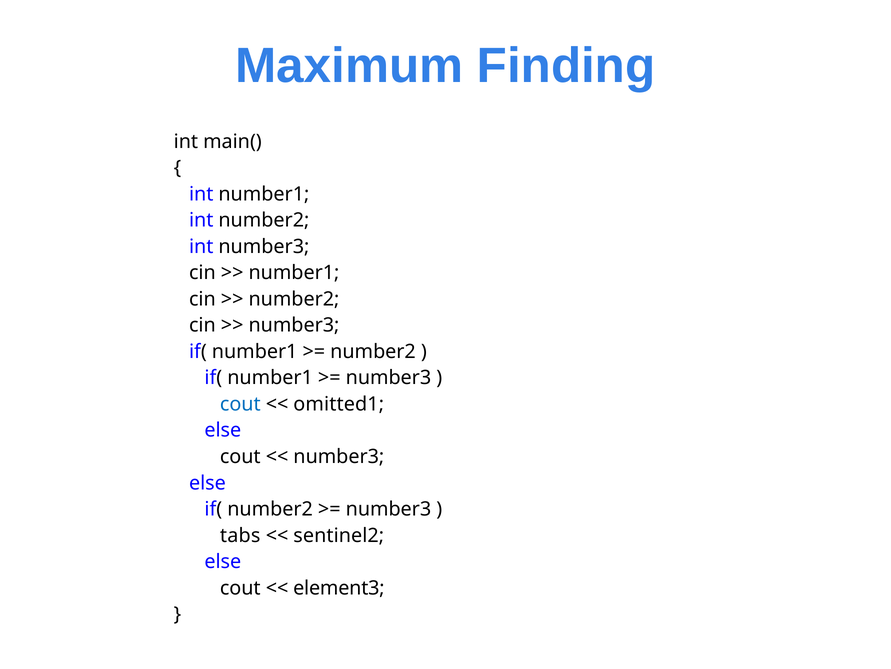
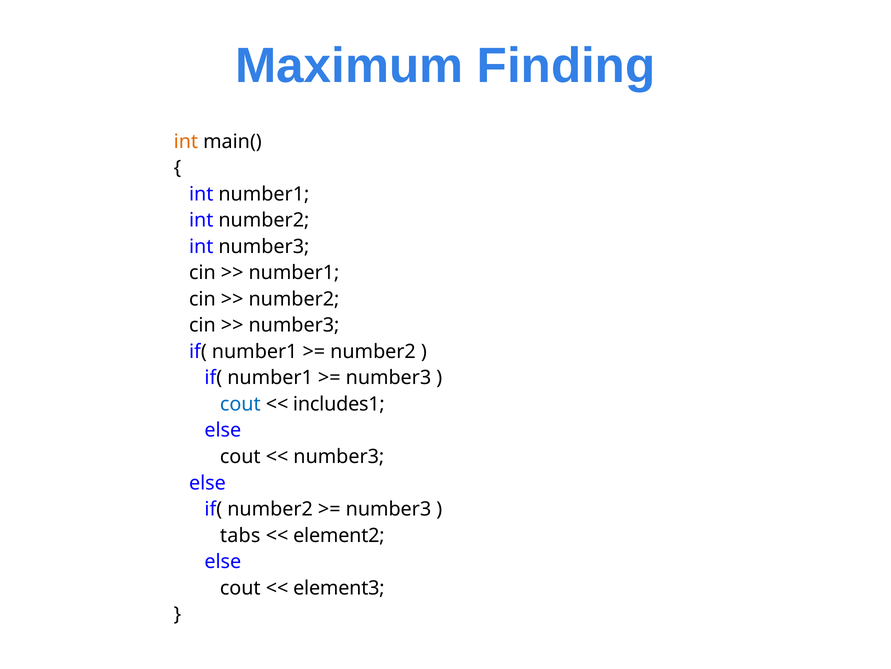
int at (186, 141) colour: black -> orange
omitted1: omitted1 -> includes1
sentinel2: sentinel2 -> element2
